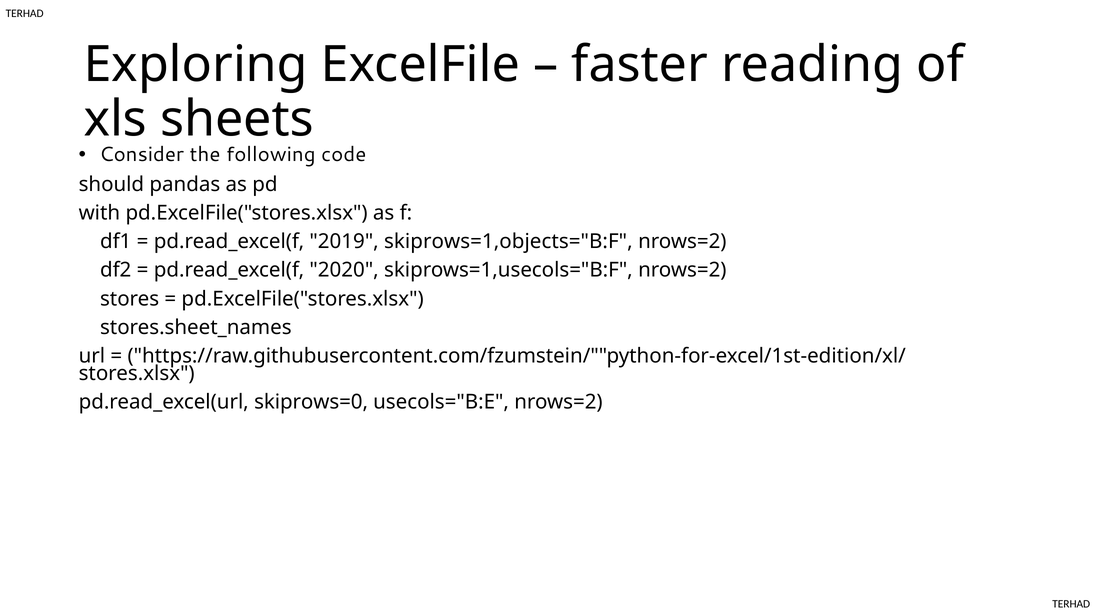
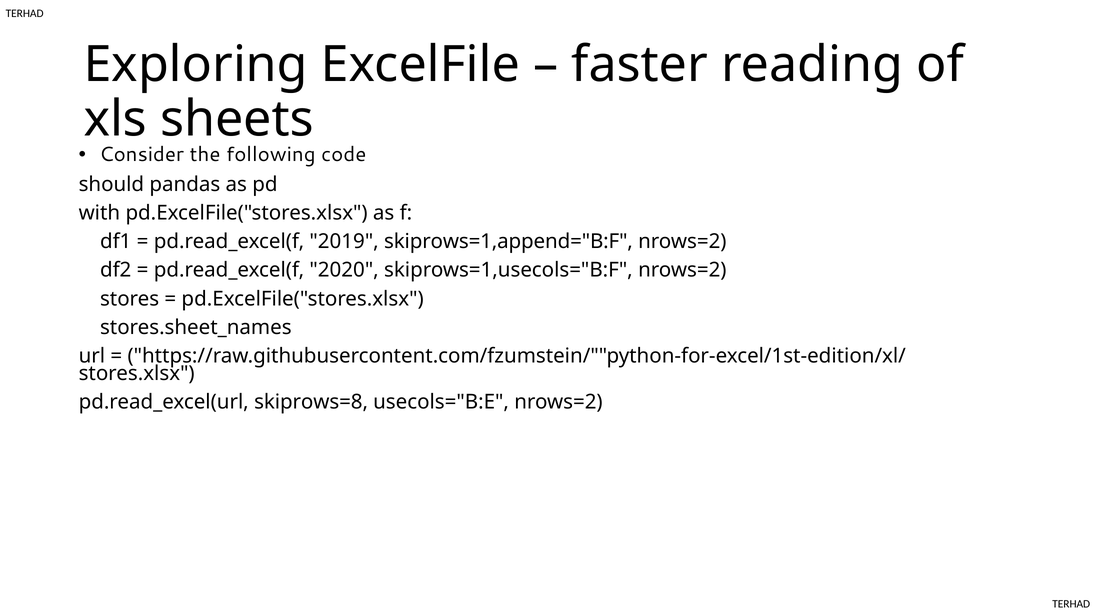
skiprows=1,objects="B:F: skiprows=1,objects="B:F -> skiprows=1,append="B:F
skiprows=0: skiprows=0 -> skiprows=8
